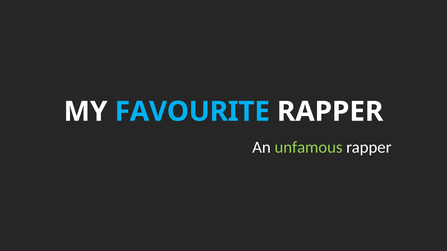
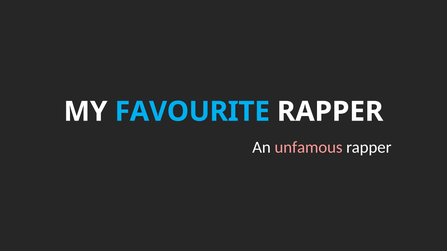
unfamous colour: light green -> pink
